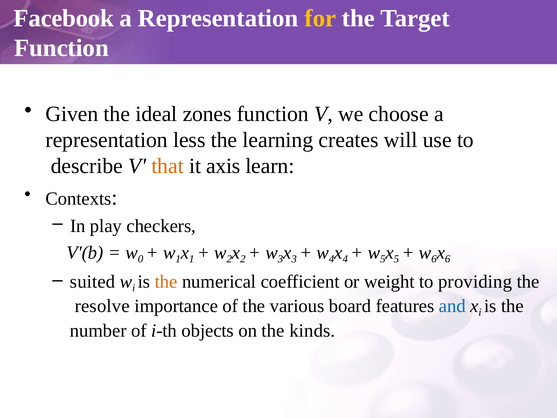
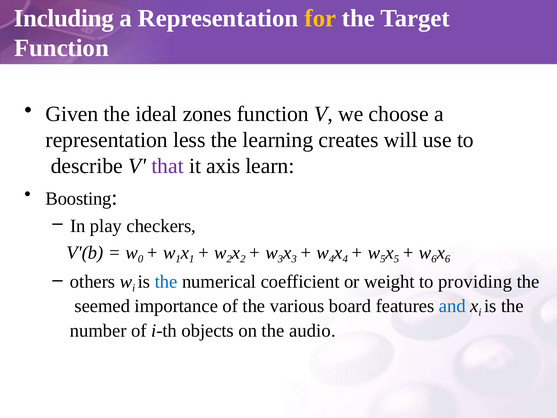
Facebook: Facebook -> Including
that colour: orange -> purple
Contexts: Contexts -> Boosting
suited: suited -> others
the at (166, 282) colour: orange -> blue
resolve: resolve -> seemed
kinds: kinds -> audio
